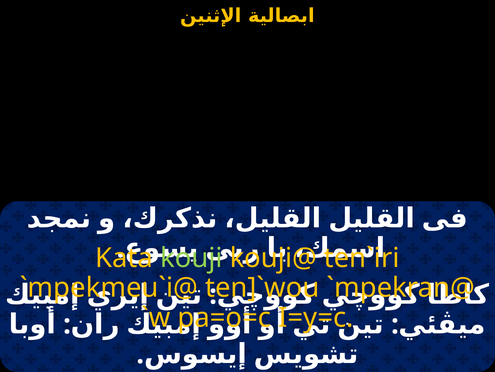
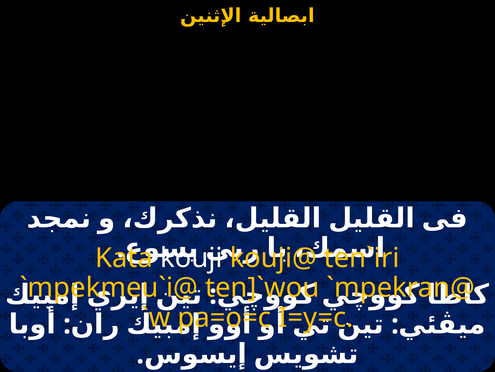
kouji colour: light green -> white
